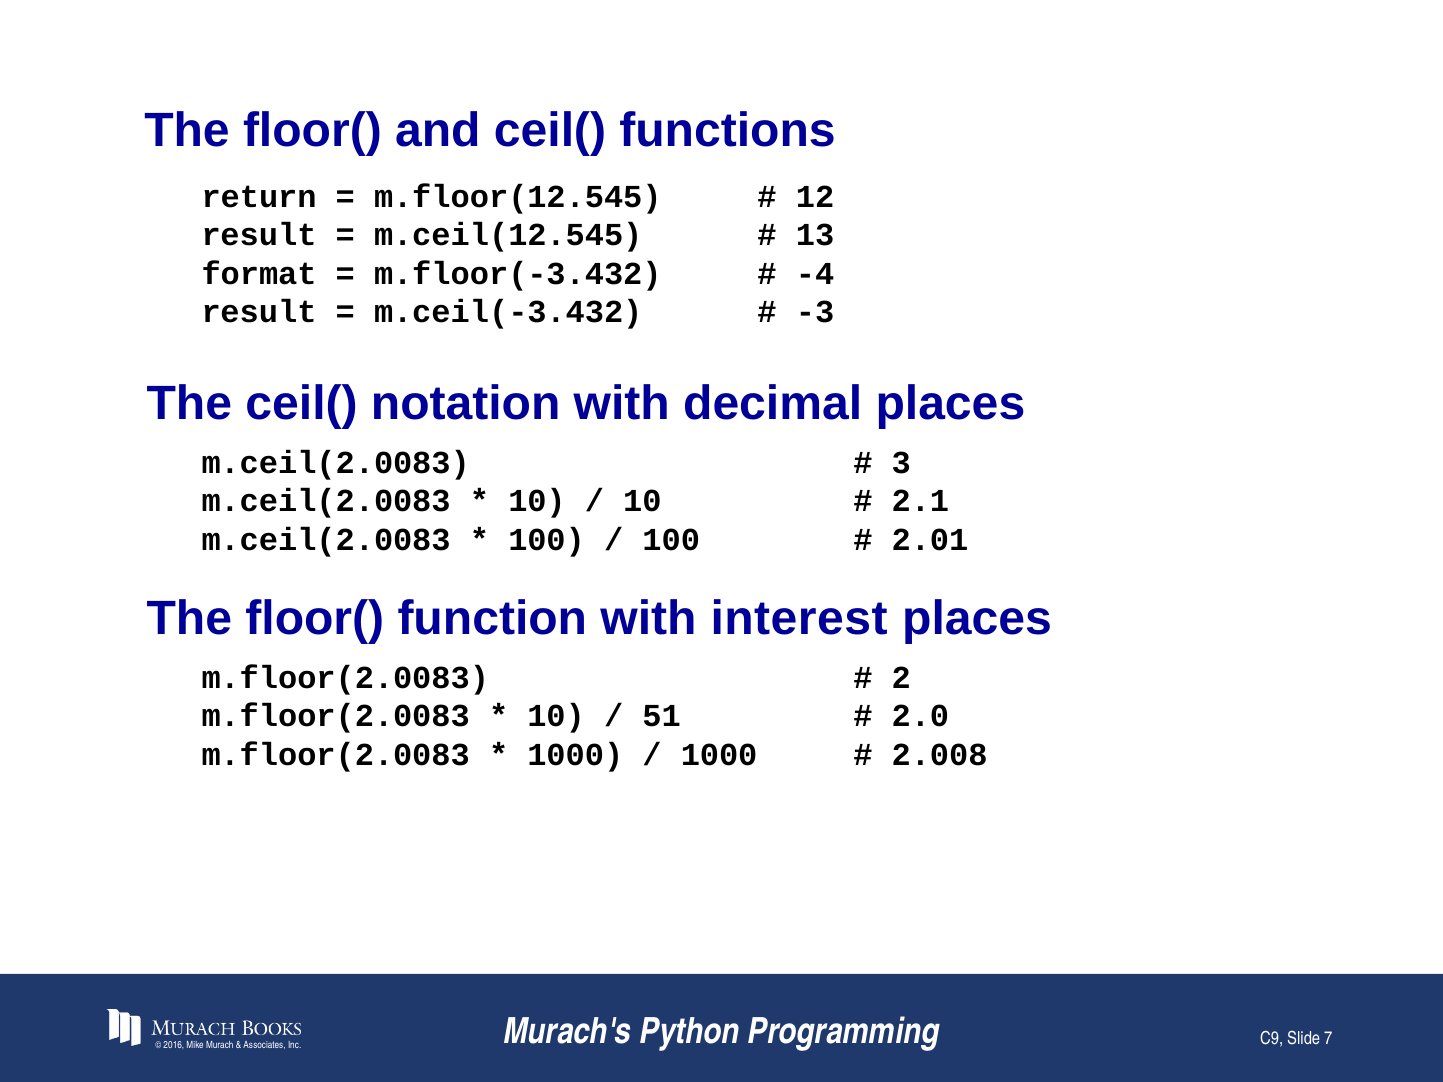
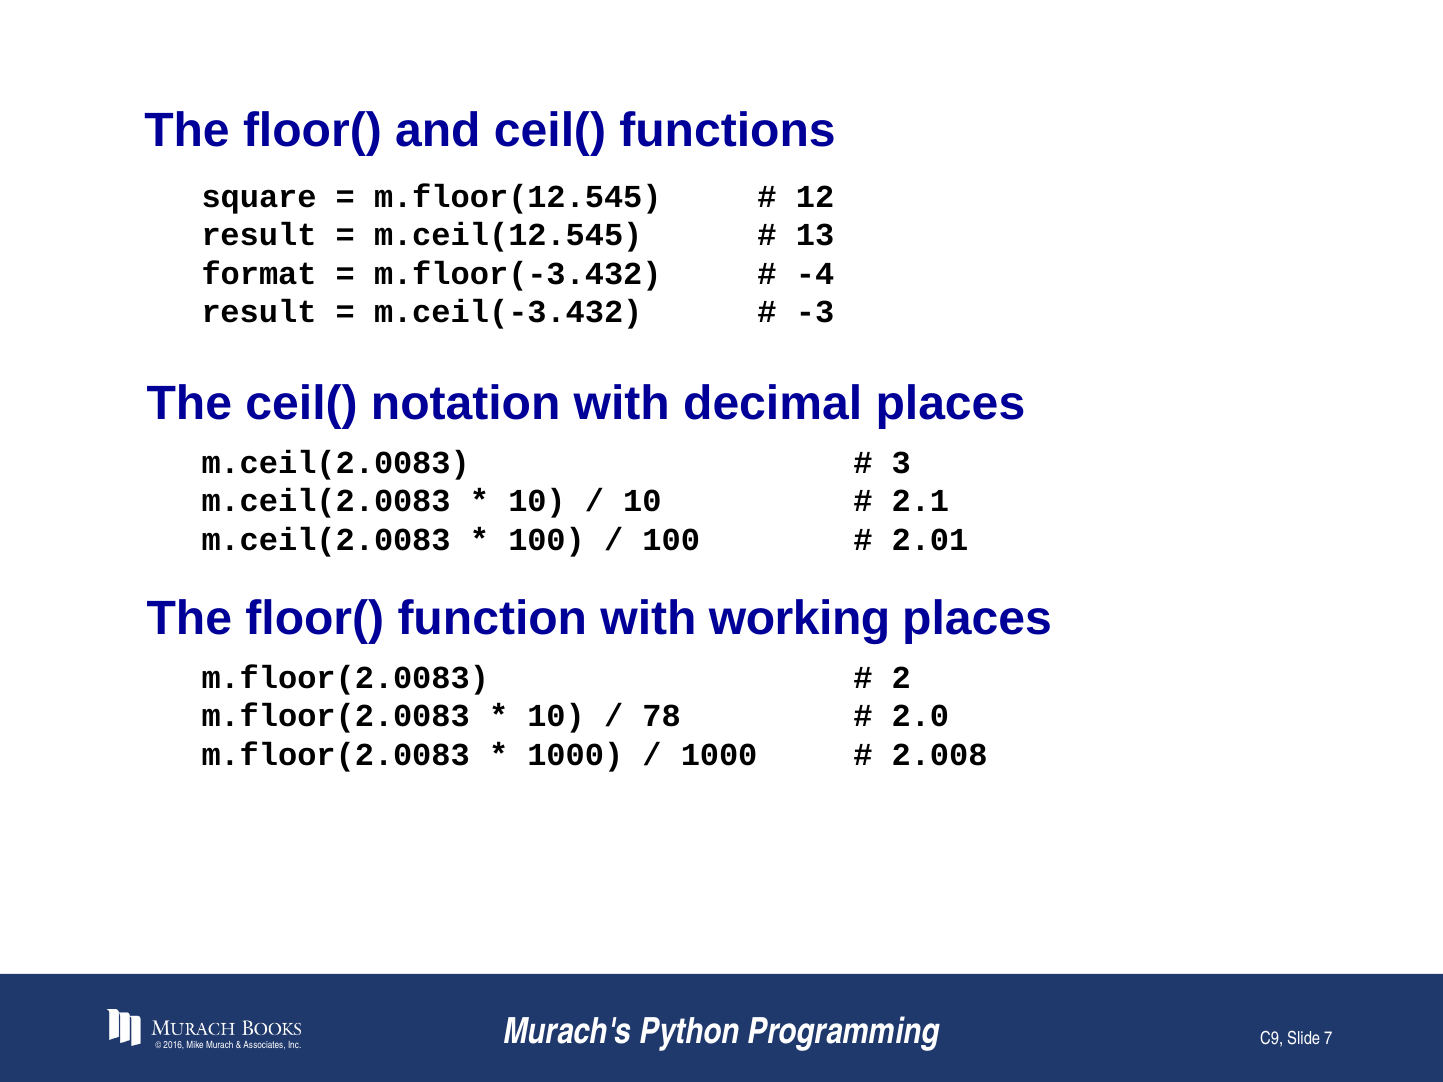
return: return -> square
interest: interest -> working
51: 51 -> 78
